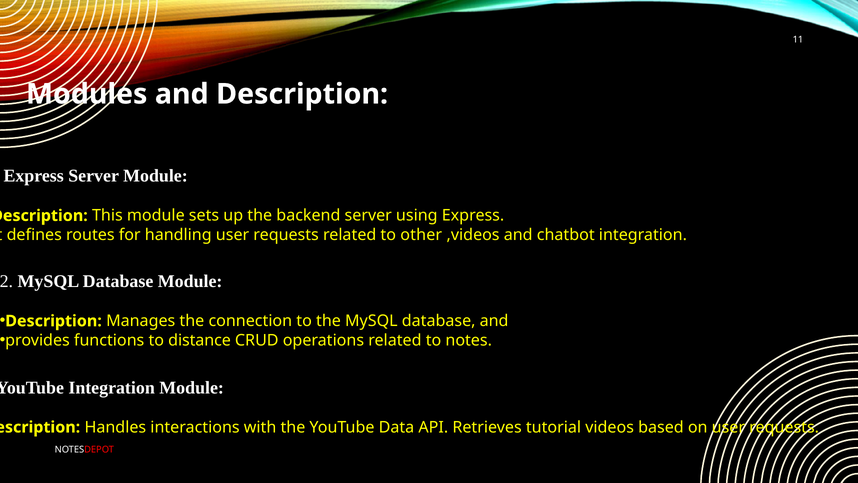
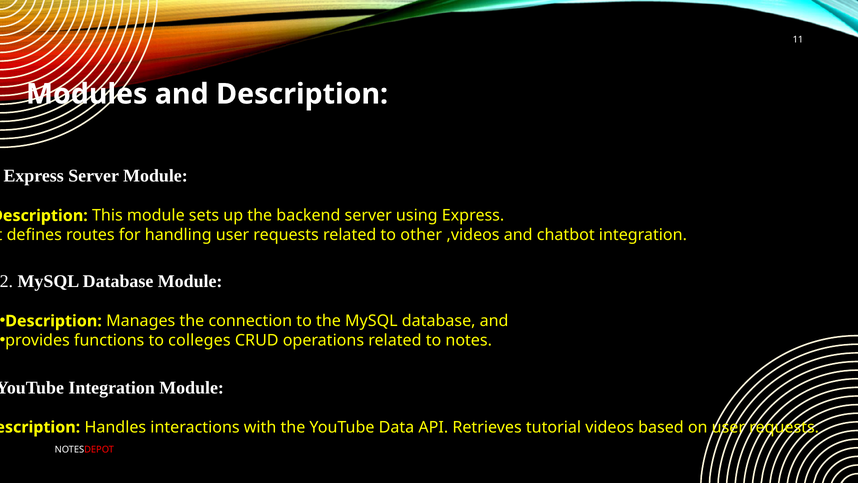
distance: distance -> colleges
